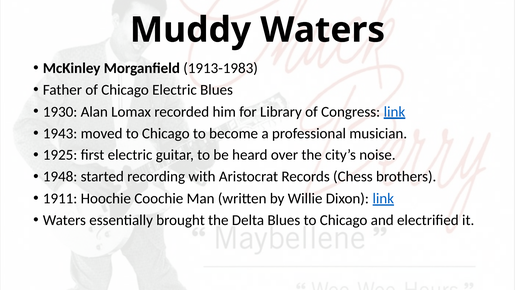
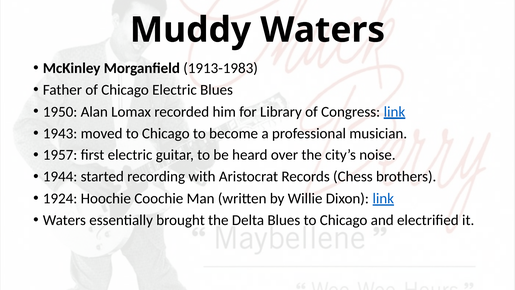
1930: 1930 -> 1950
1925: 1925 -> 1957
1948: 1948 -> 1944
1911: 1911 -> 1924
